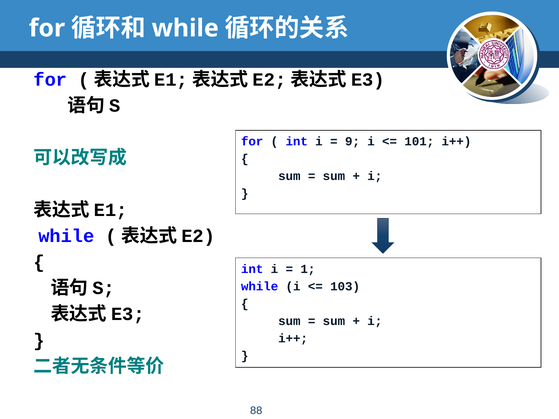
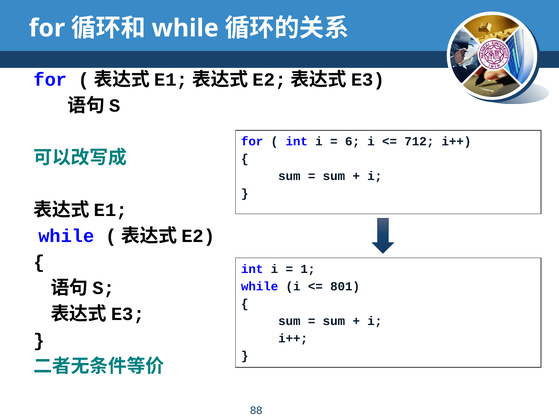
9: 9 -> 6
101: 101 -> 712
103: 103 -> 801
